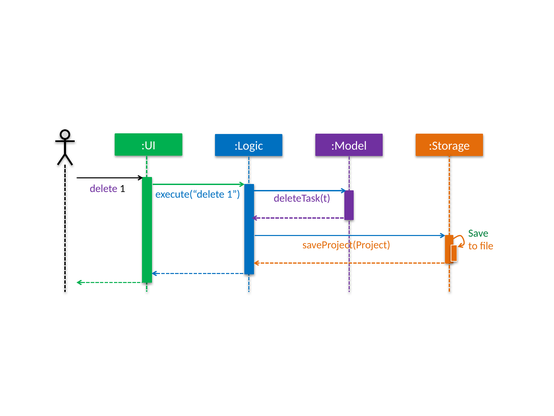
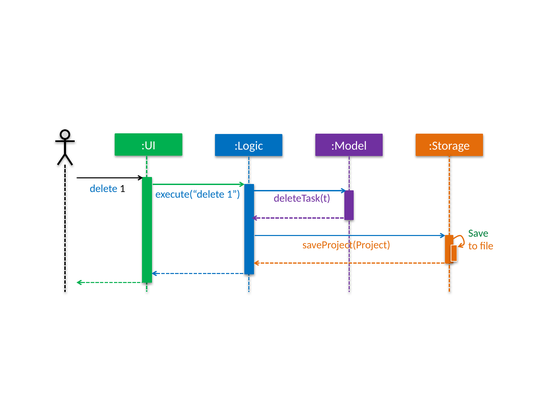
delete colour: purple -> blue
